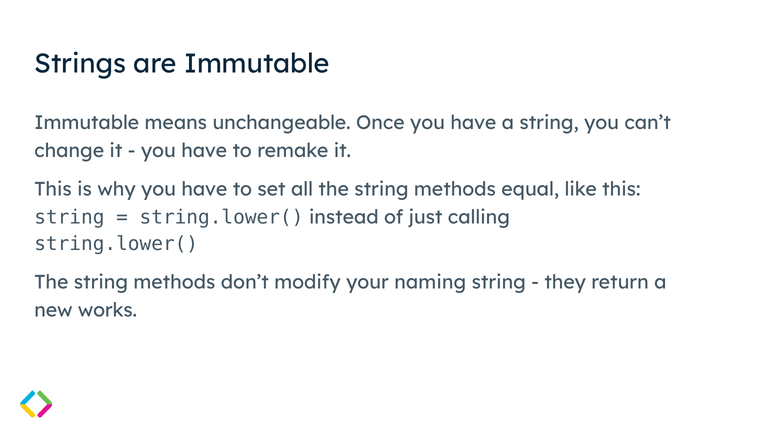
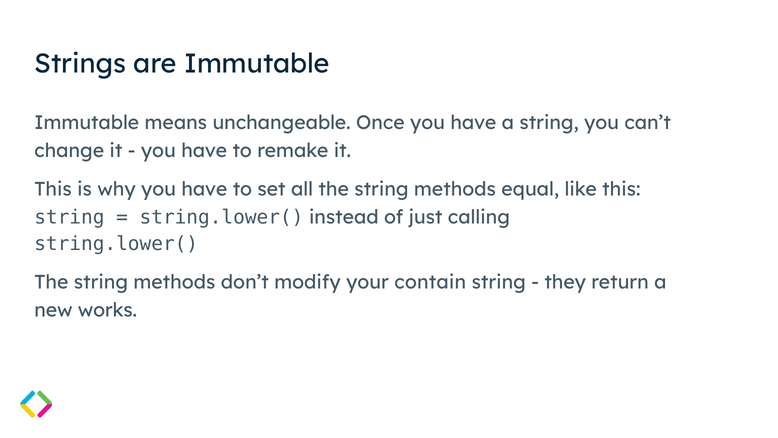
naming: naming -> contain
